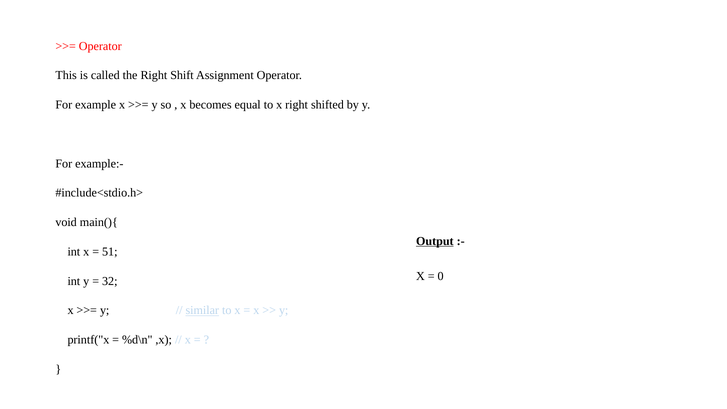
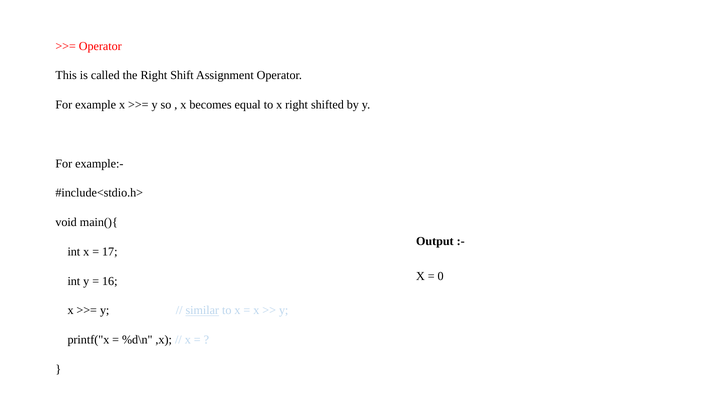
Output underline: present -> none
51: 51 -> 17
32: 32 -> 16
